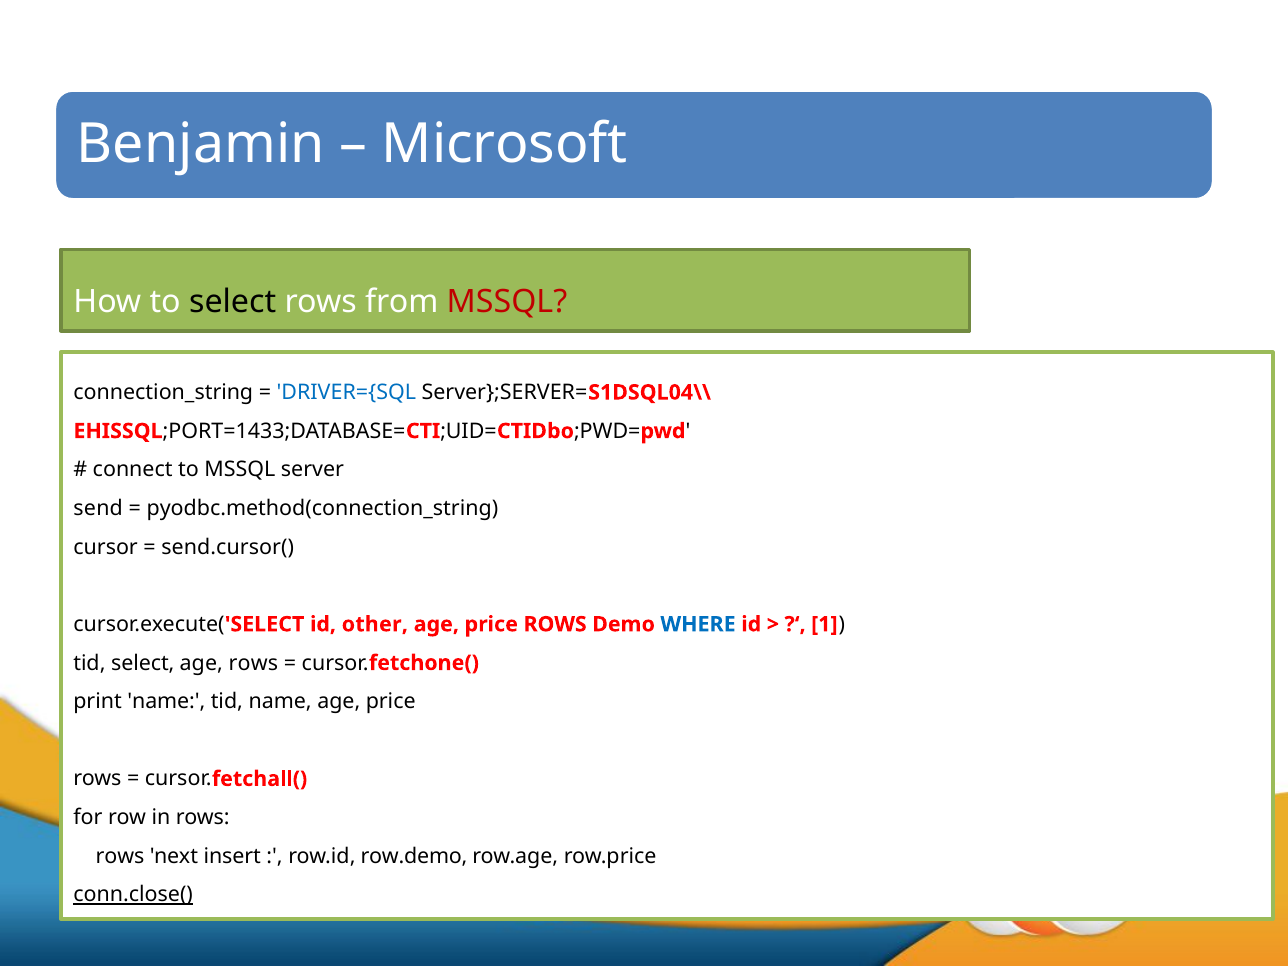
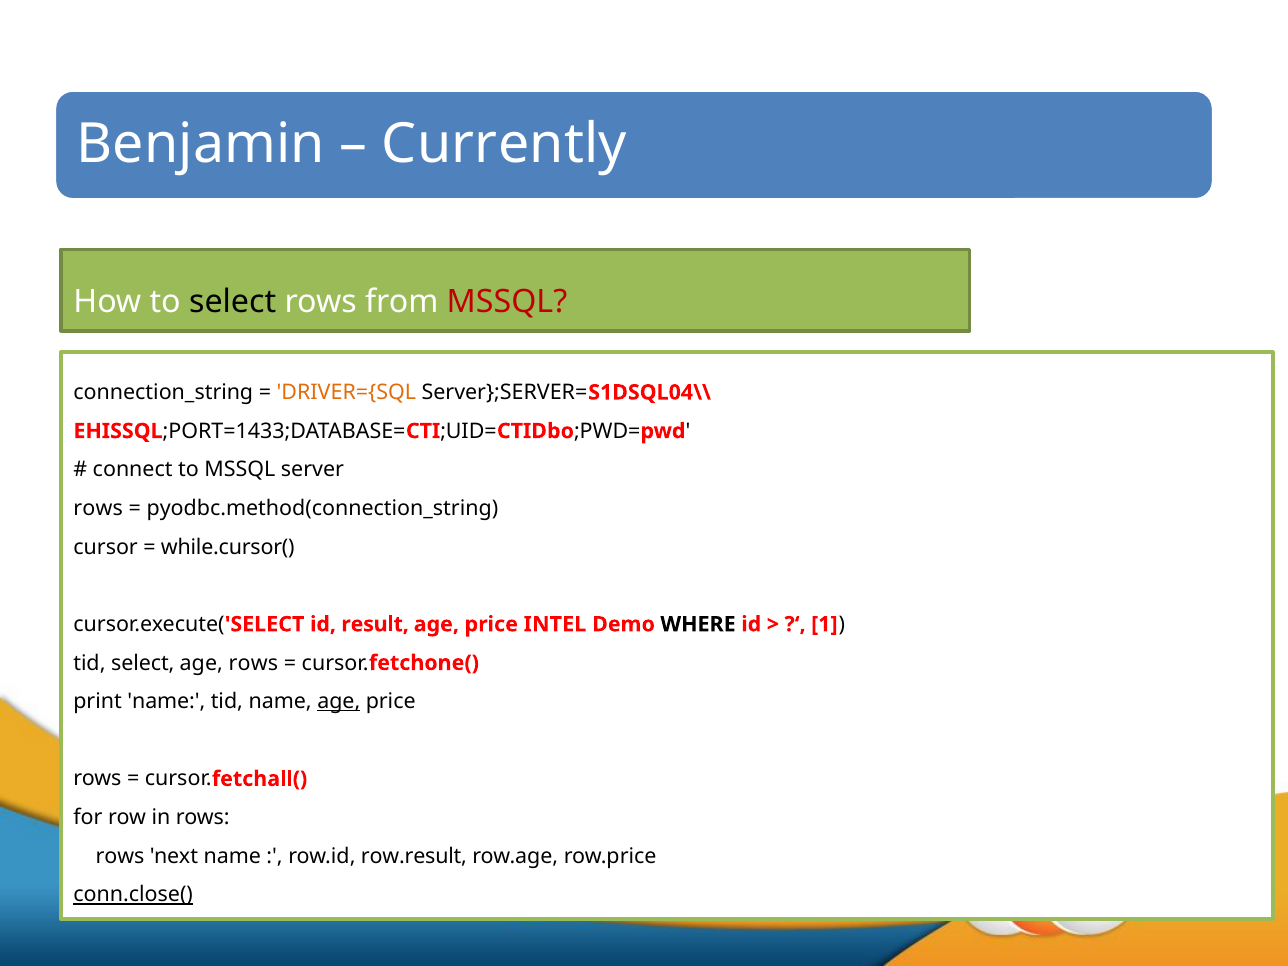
Microsoft: Microsoft -> Currently
DRIVER={SQL colour: blue -> orange
send at (98, 508): send -> rows
send.cursor(: send.cursor( -> while.cursor(
other: other -> result
ROWS at (555, 624): ROWS -> INTEL
WHERE colour: blue -> black
age at (339, 702) underline: none -> present
next insert: insert -> name
row.demo: row.demo -> row.result
